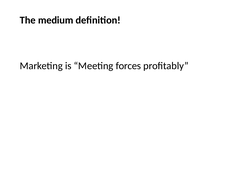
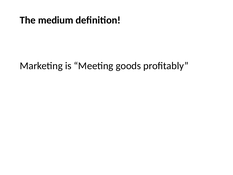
forces: forces -> goods
